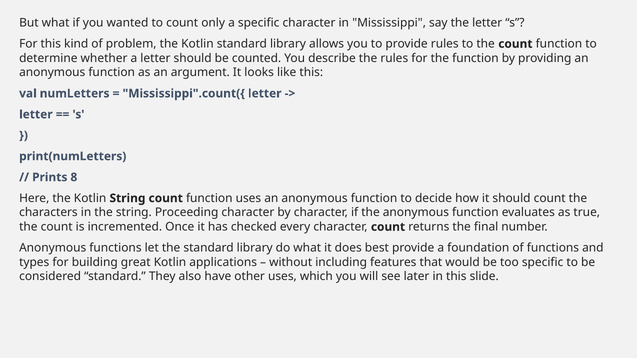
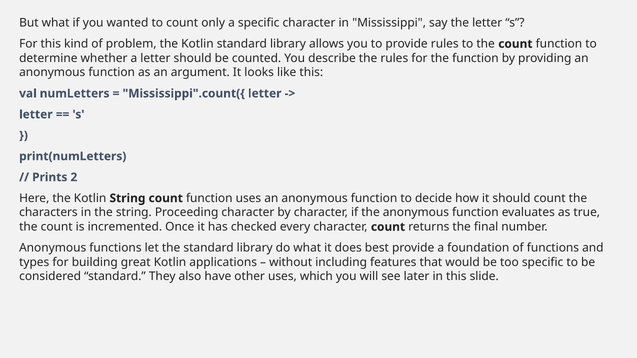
8: 8 -> 2
